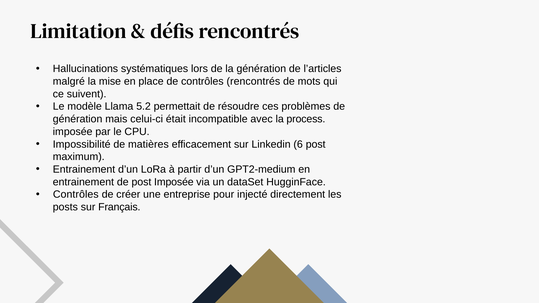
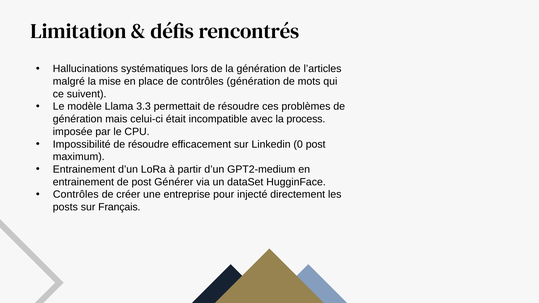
contrôles rencontrés: rencontrés -> génération
5.2: 5.2 -> 3.3
Impossibilité de matières: matières -> résoudre
6: 6 -> 0
post Imposée: Imposée -> Générer
